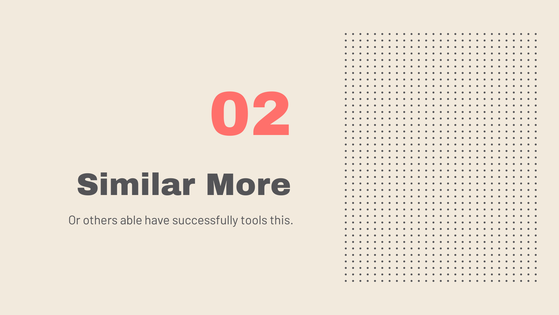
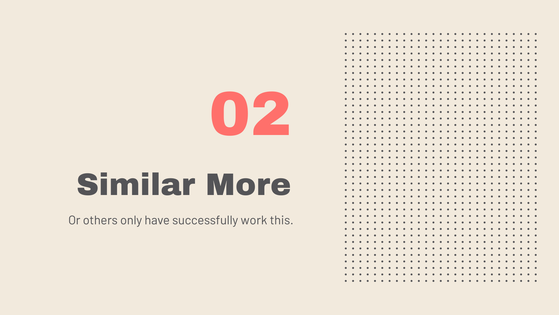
able: able -> only
tools: tools -> work
